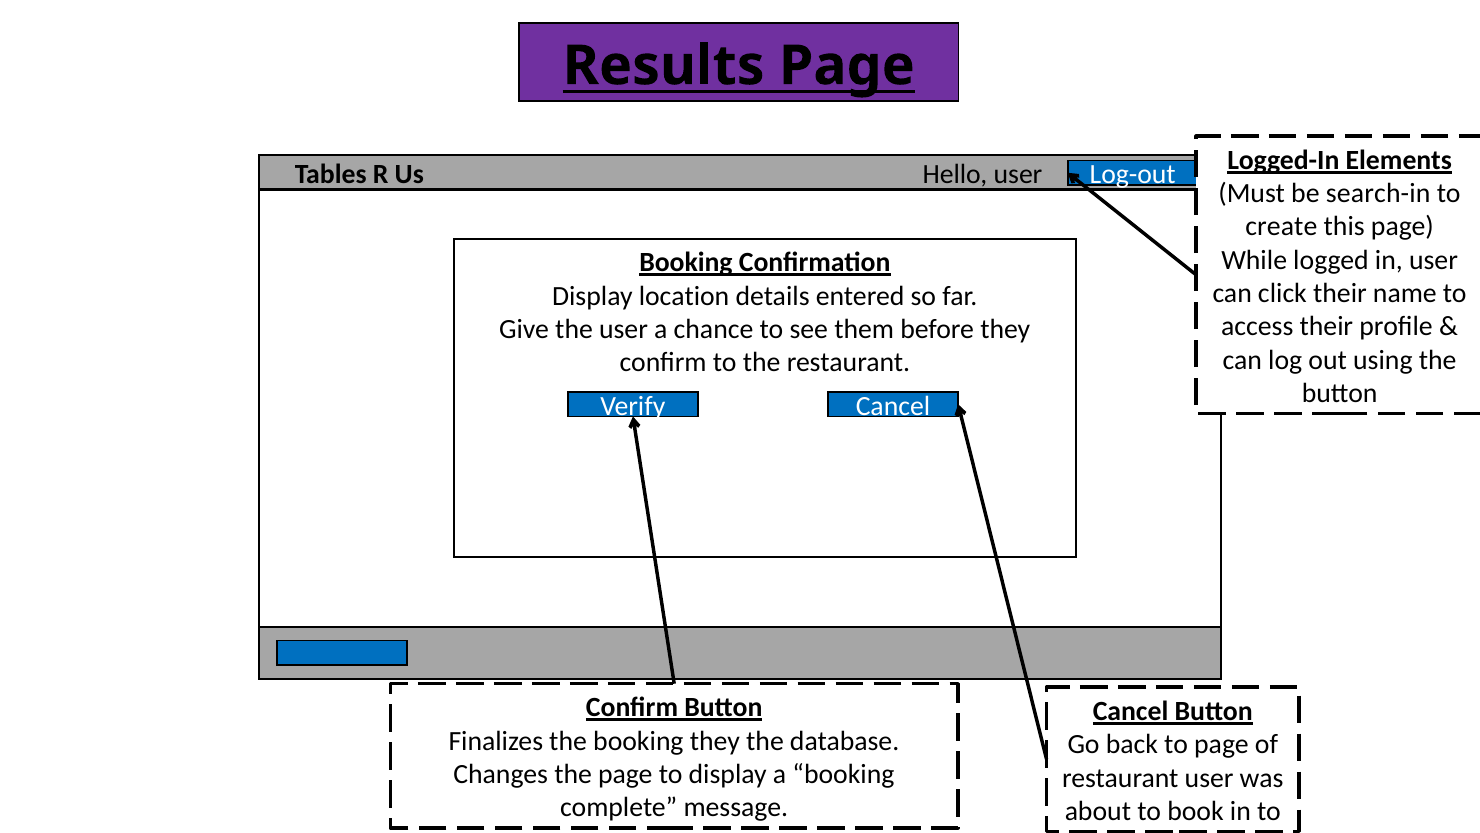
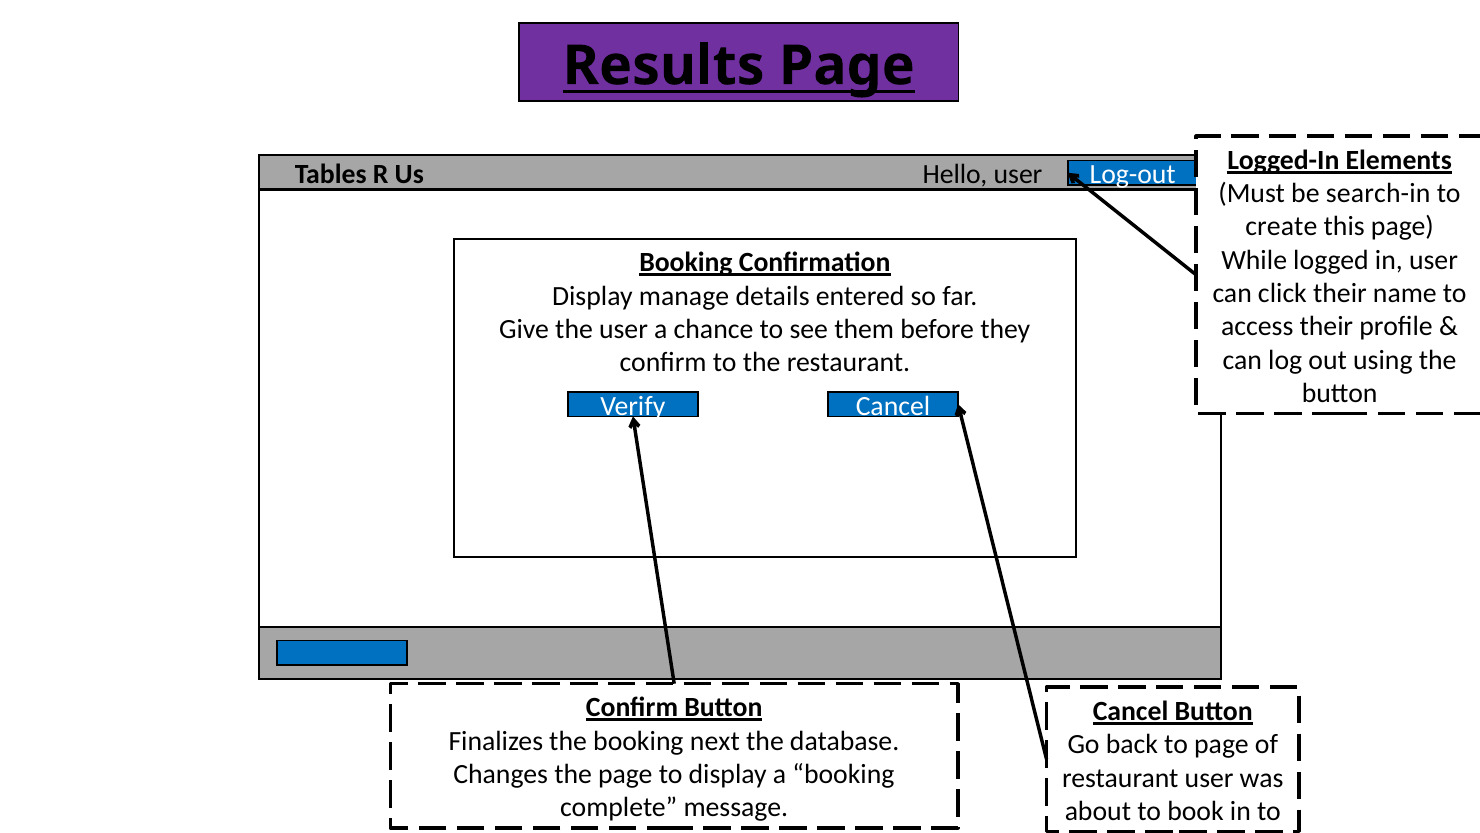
location: location -> manage
booking they: they -> next
